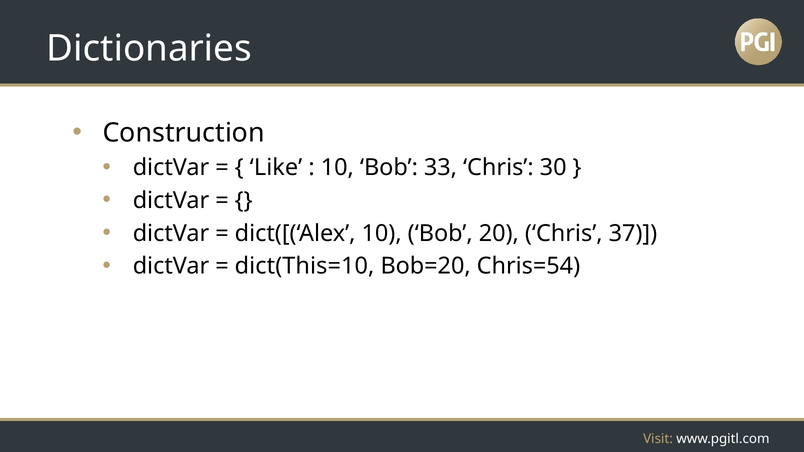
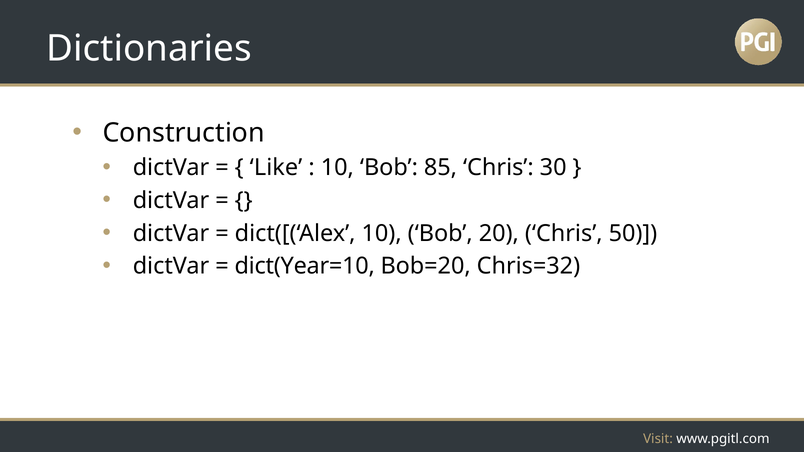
33: 33 -> 85
37: 37 -> 50
dict(This=10: dict(This=10 -> dict(Year=10
Chris=54: Chris=54 -> Chris=32
